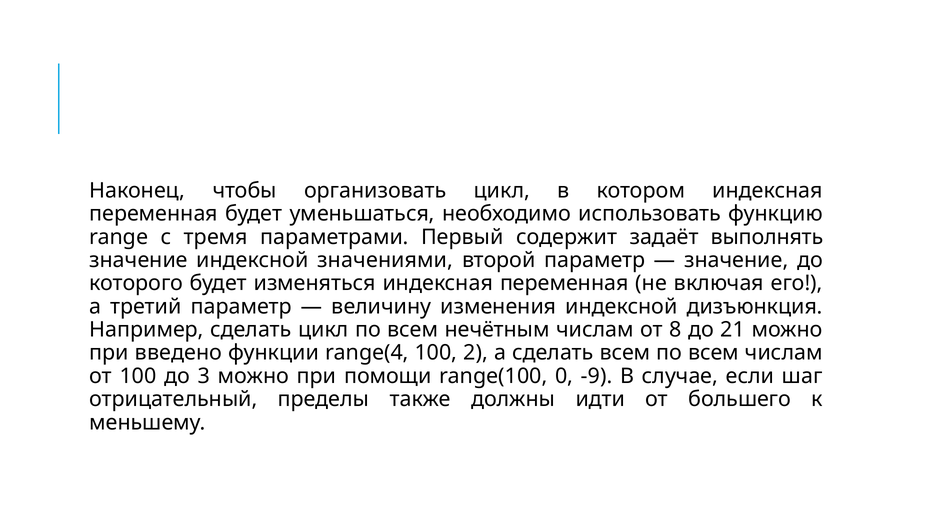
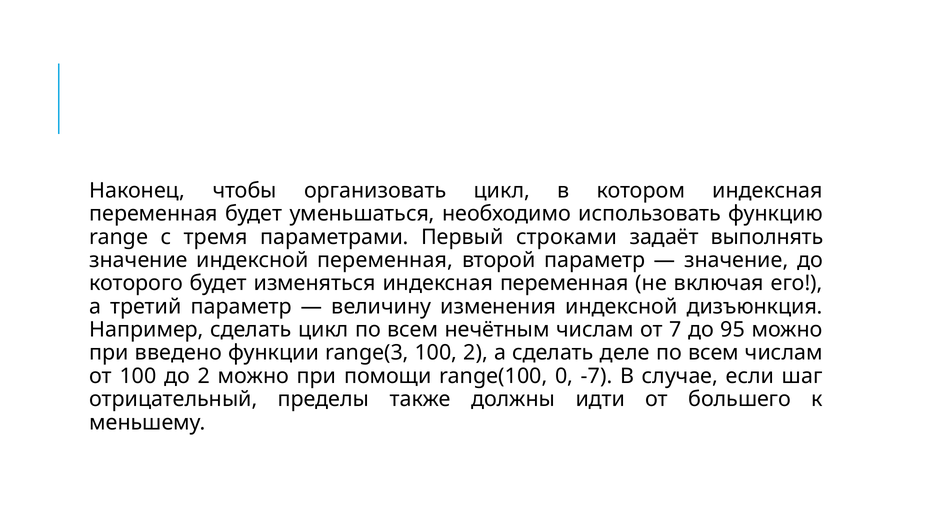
содержит: содержит -> строками
индексной значениями: значениями -> переменная
8: 8 -> 7
21: 21 -> 95
range(4: range(4 -> range(3
сделать всем: всем -> деле
до 3: 3 -> 2
-9: -9 -> -7
